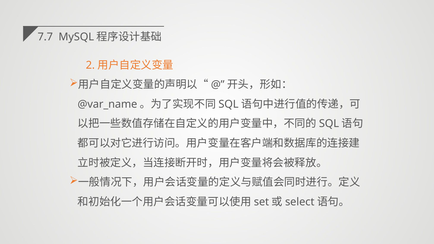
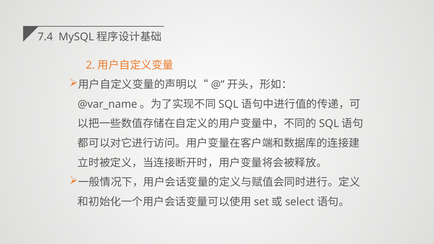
7.7: 7.7 -> 7.4
